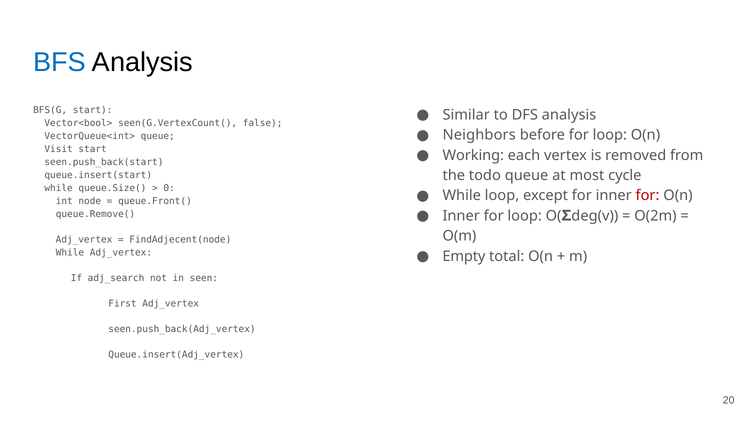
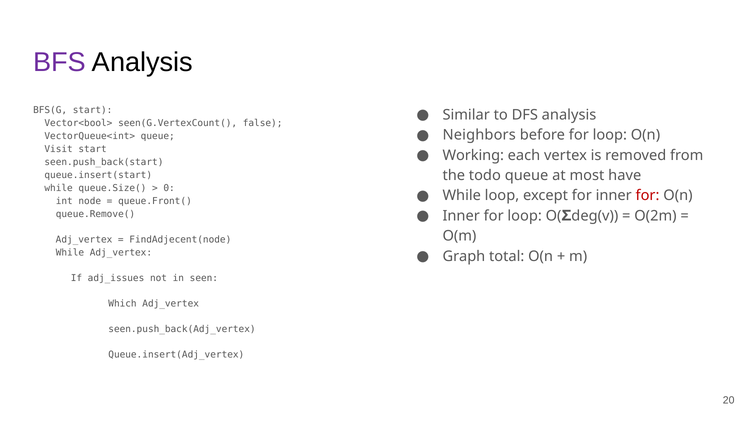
BFS colour: blue -> purple
cycle: cycle -> have
Empty: Empty -> Graph
adj_search: adj_search -> adj_issues
First: First -> Which
